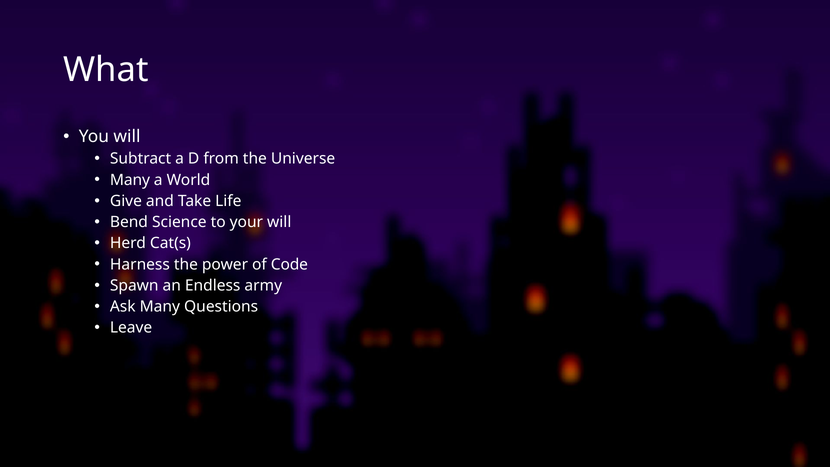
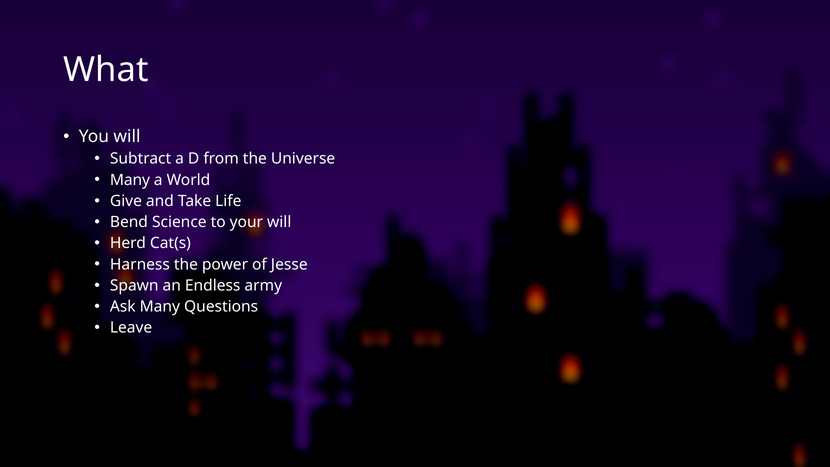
Code: Code -> Jesse
